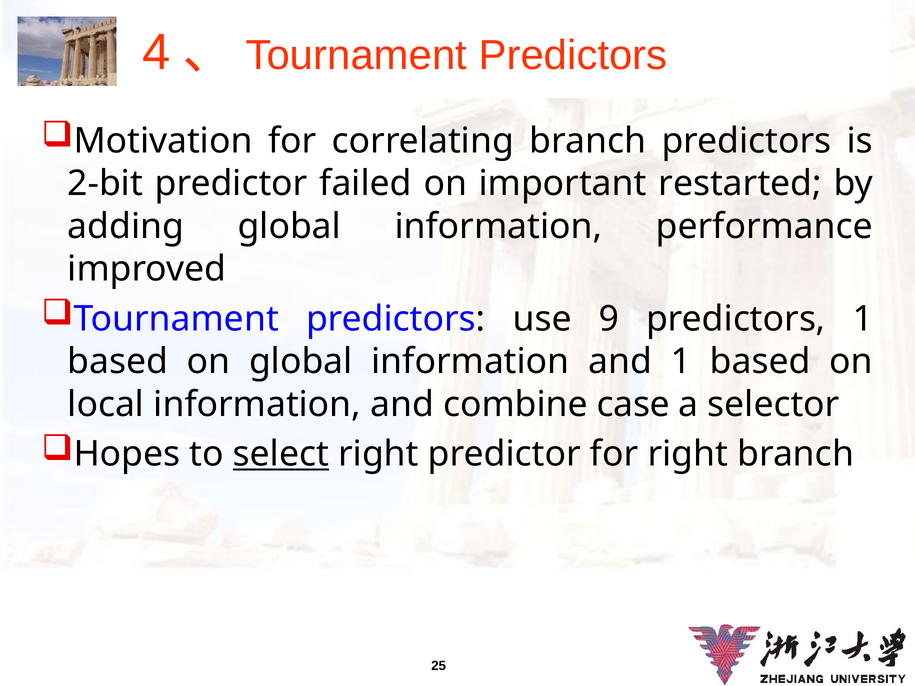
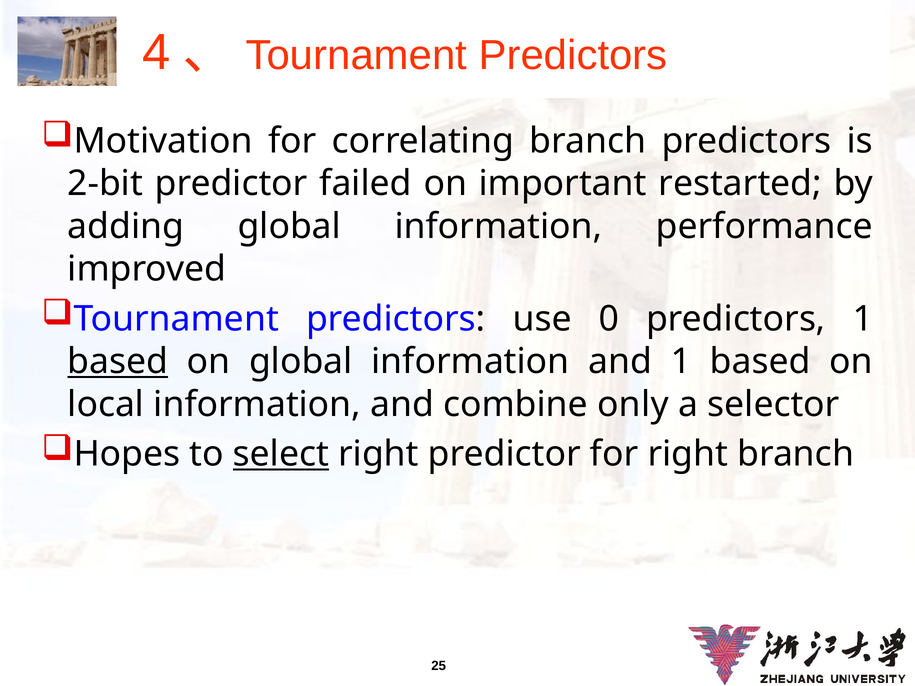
9: 9 -> 0
based at (118, 362) underline: none -> present
case: case -> only
